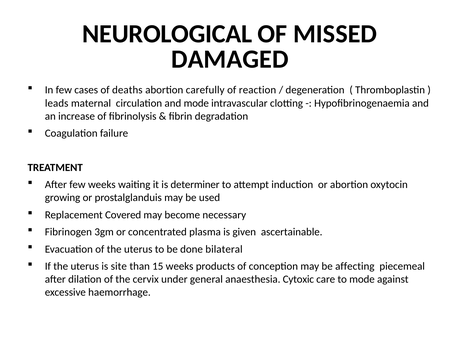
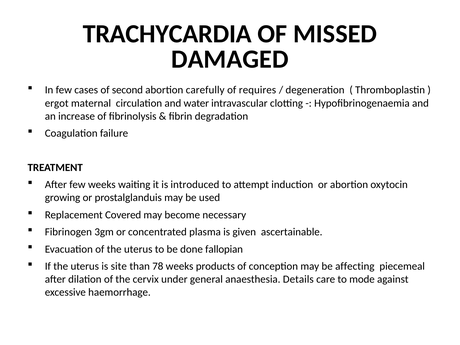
NEUROLOGICAL: NEUROLOGICAL -> TRACHYCARDIA
deaths: deaths -> second
reaction: reaction -> requires
leads: leads -> ergot
and mode: mode -> water
determiner: determiner -> introduced
bilateral: bilateral -> fallopian
15: 15 -> 78
Cytoxic: Cytoxic -> Details
